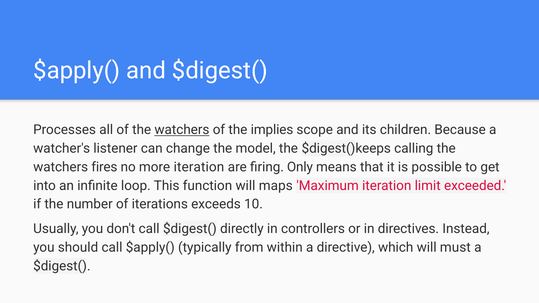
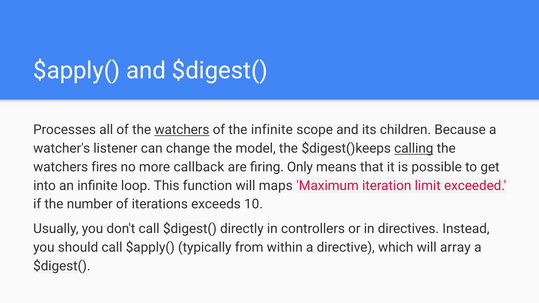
the implies: implies -> infinite
calling underline: none -> present
more iteration: iteration -> callback
must: must -> array
